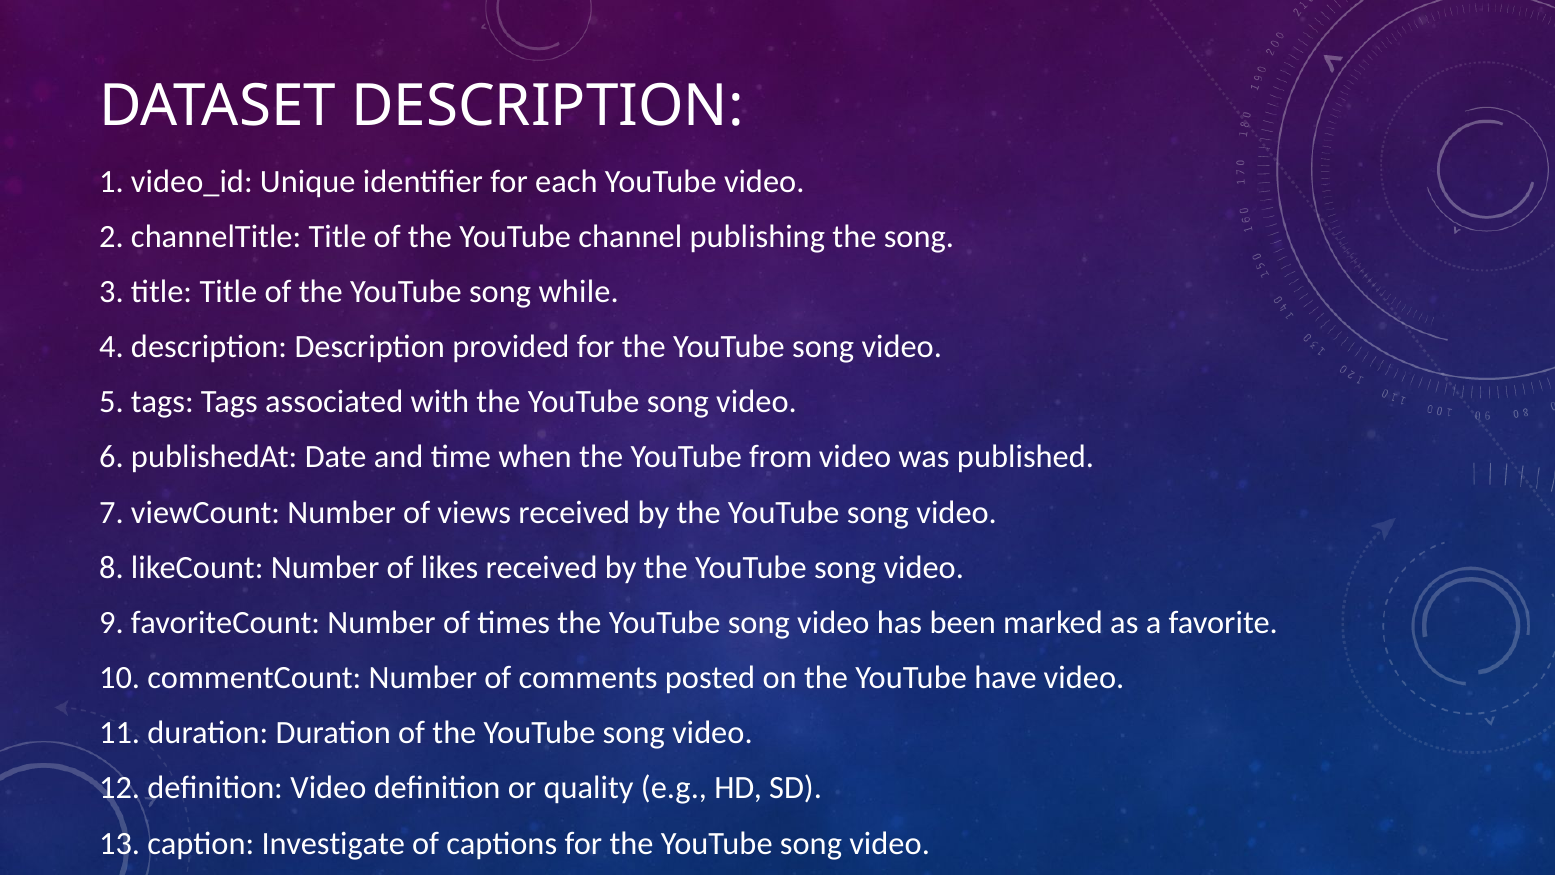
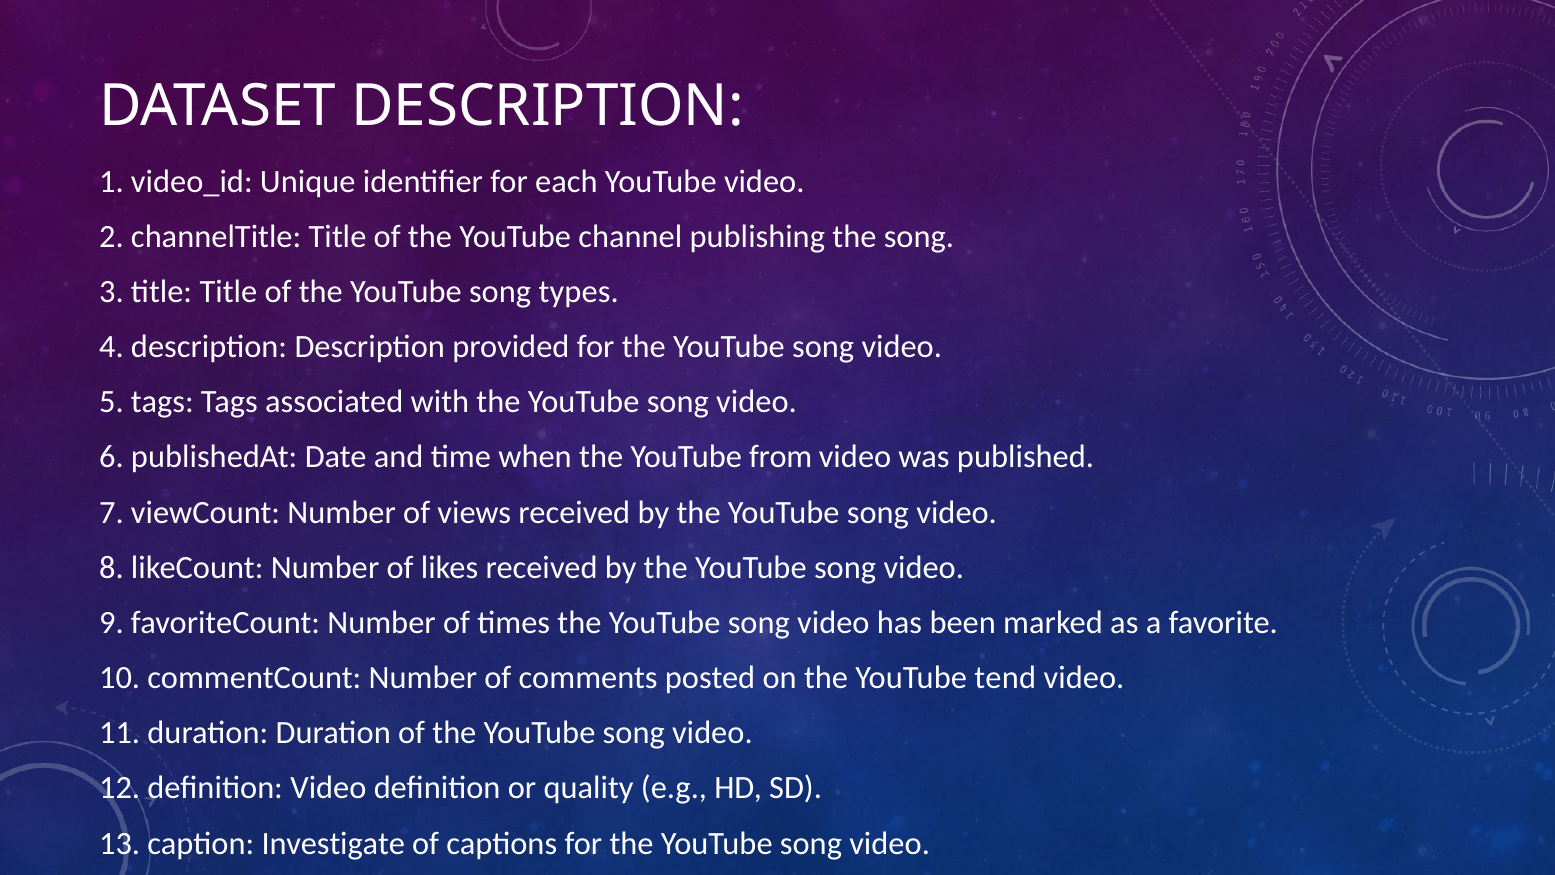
while: while -> types
have: have -> tend
